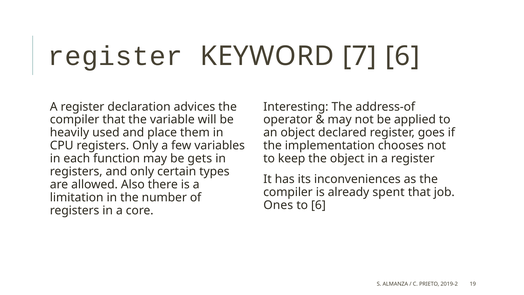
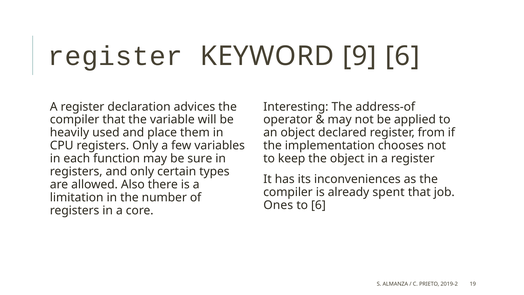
7: 7 -> 9
goes: goes -> from
gets: gets -> sure
